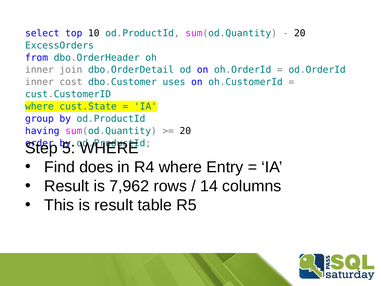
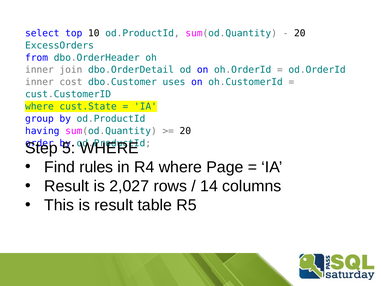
does: does -> rules
Entry: Entry -> Page
7,962: 7,962 -> 2,027
